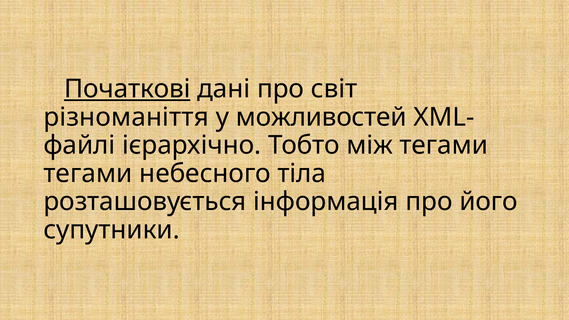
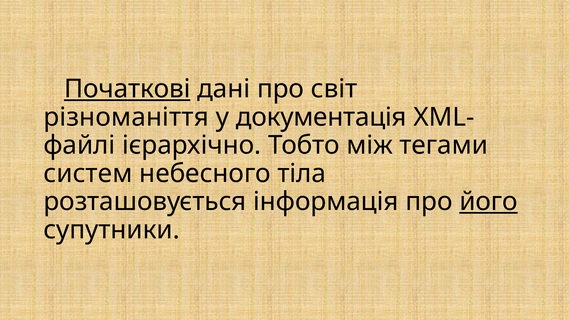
можливостей: можливостей -> документація
тегами at (88, 174): тегами -> систем
його underline: none -> present
